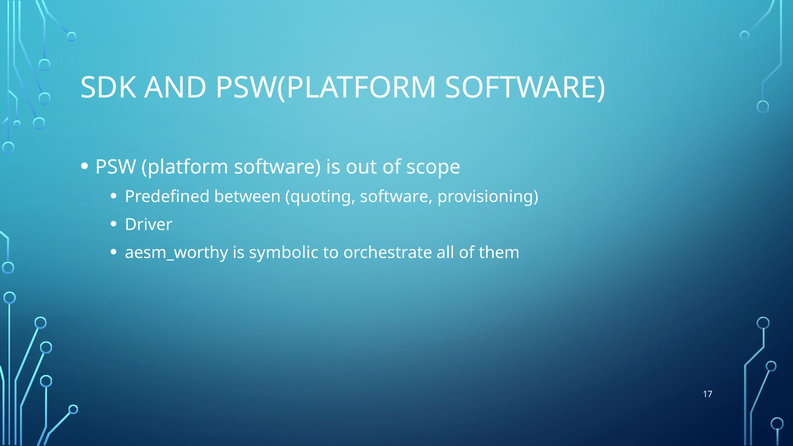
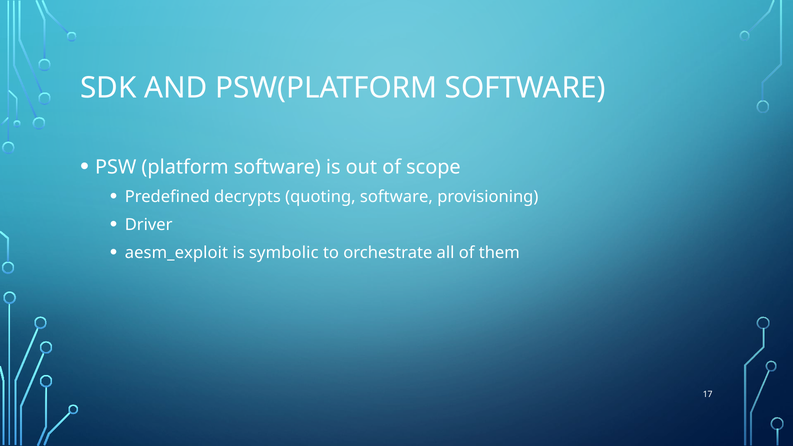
between: between -> decrypts
aesm_worthy: aesm_worthy -> aesm_exploit
